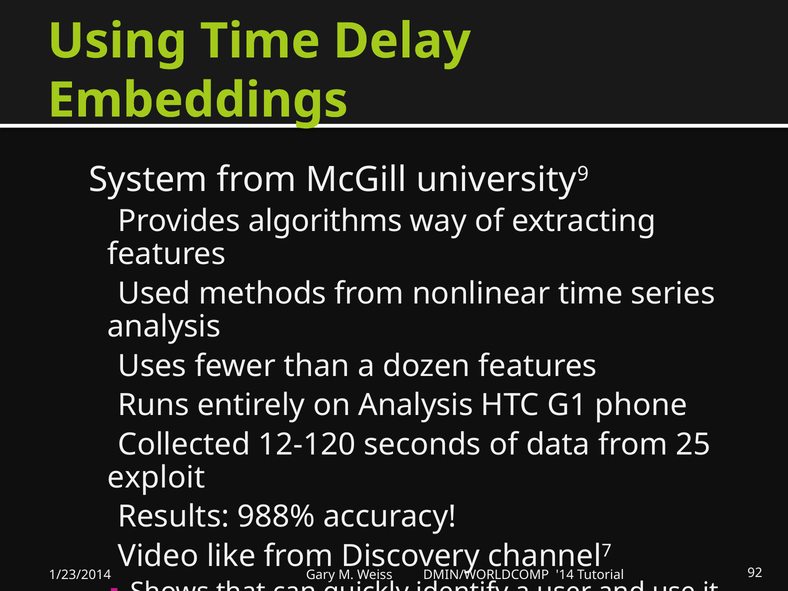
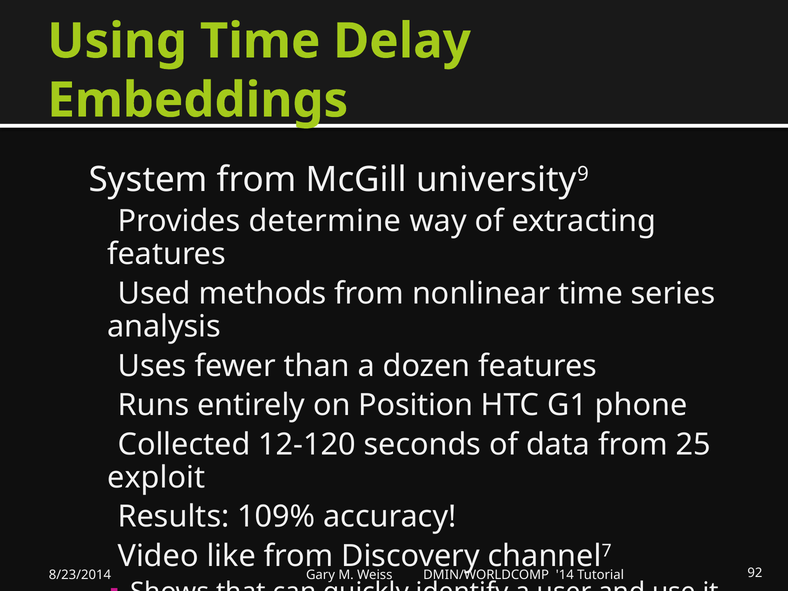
algorithms: algorithms -> determine
on Analysis: Analysis -> Position
988%: 988% -> 109%
1/23/2014: 1/23/2014 -> 8/23/2014
